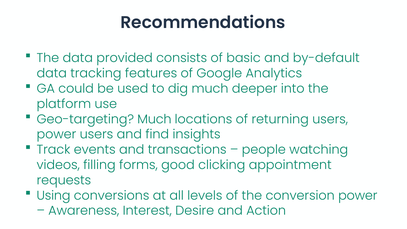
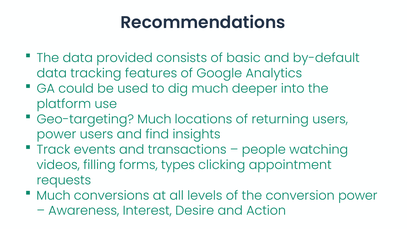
good: good -> types
Using at (54, 195): Using -> Much
